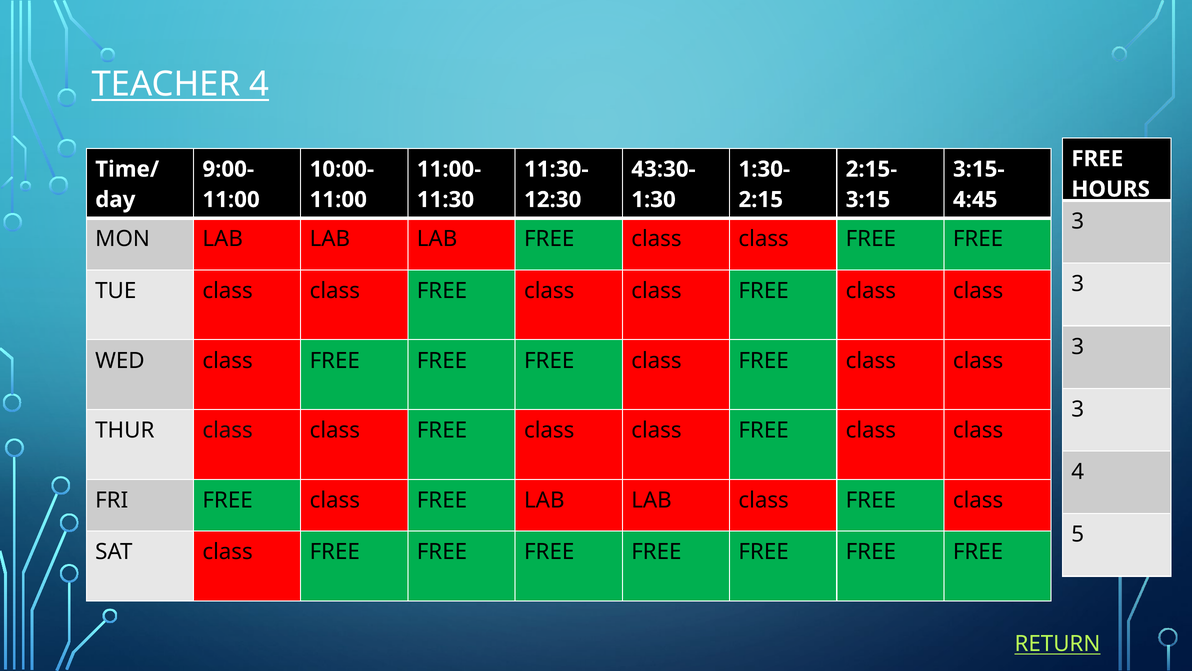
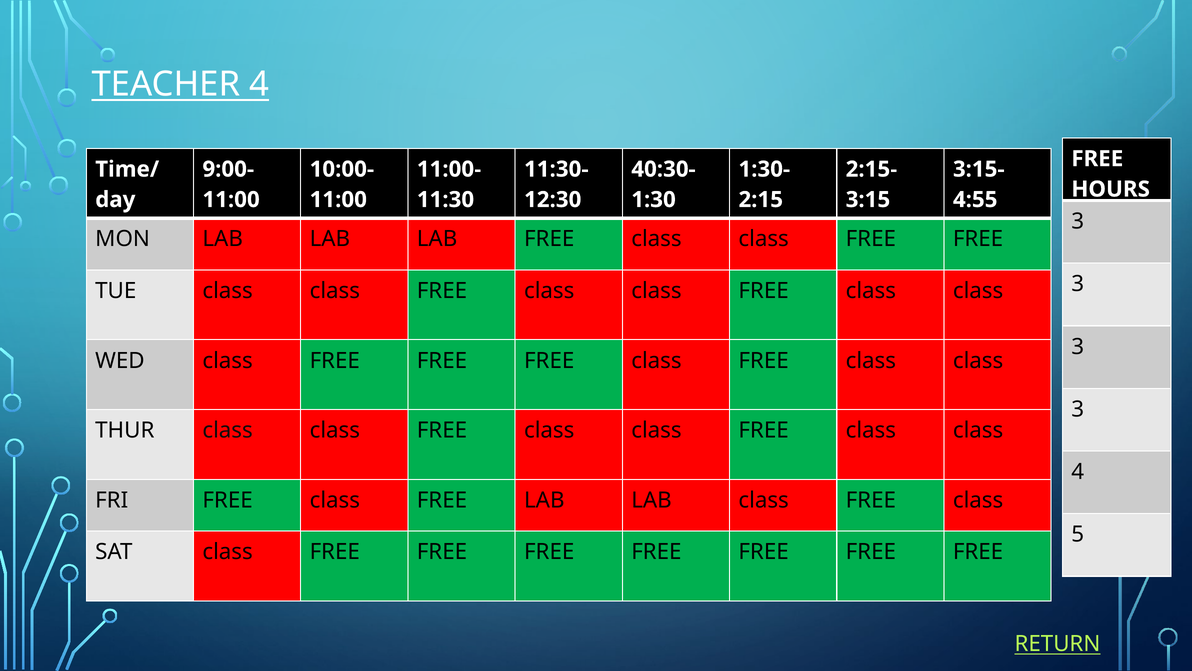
43:30-: 43:30- -> 40:30-
4:45: 4:45 -> 4:55
